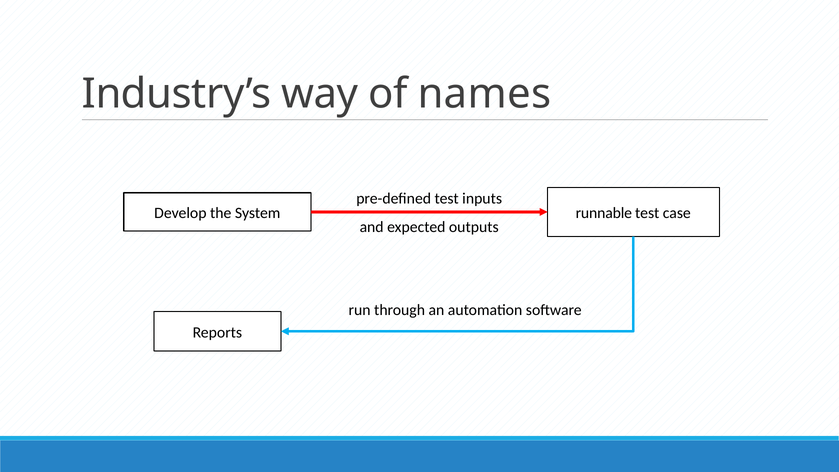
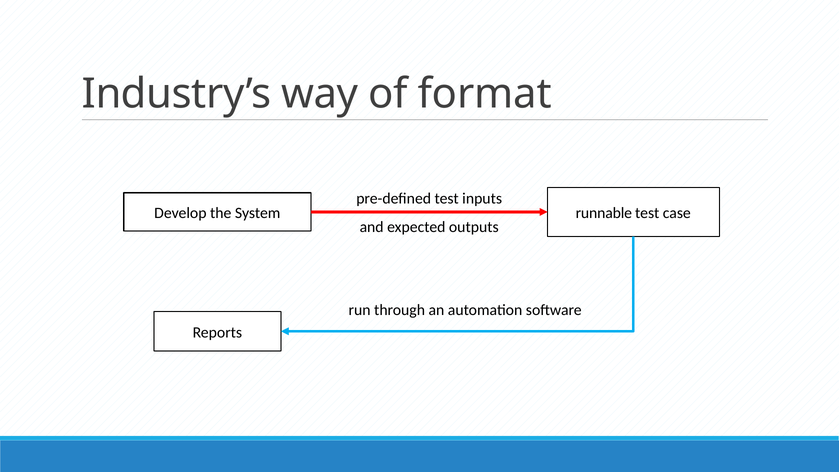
names: names -> format
